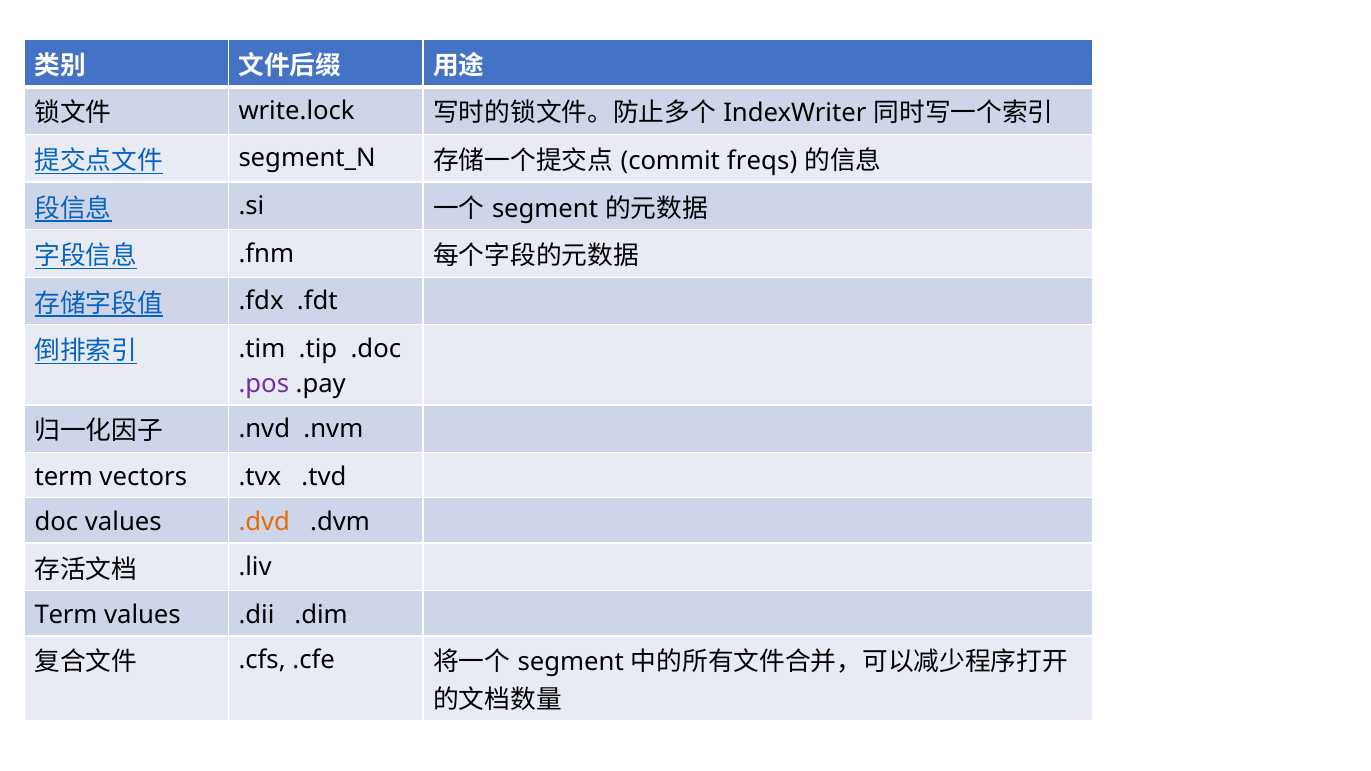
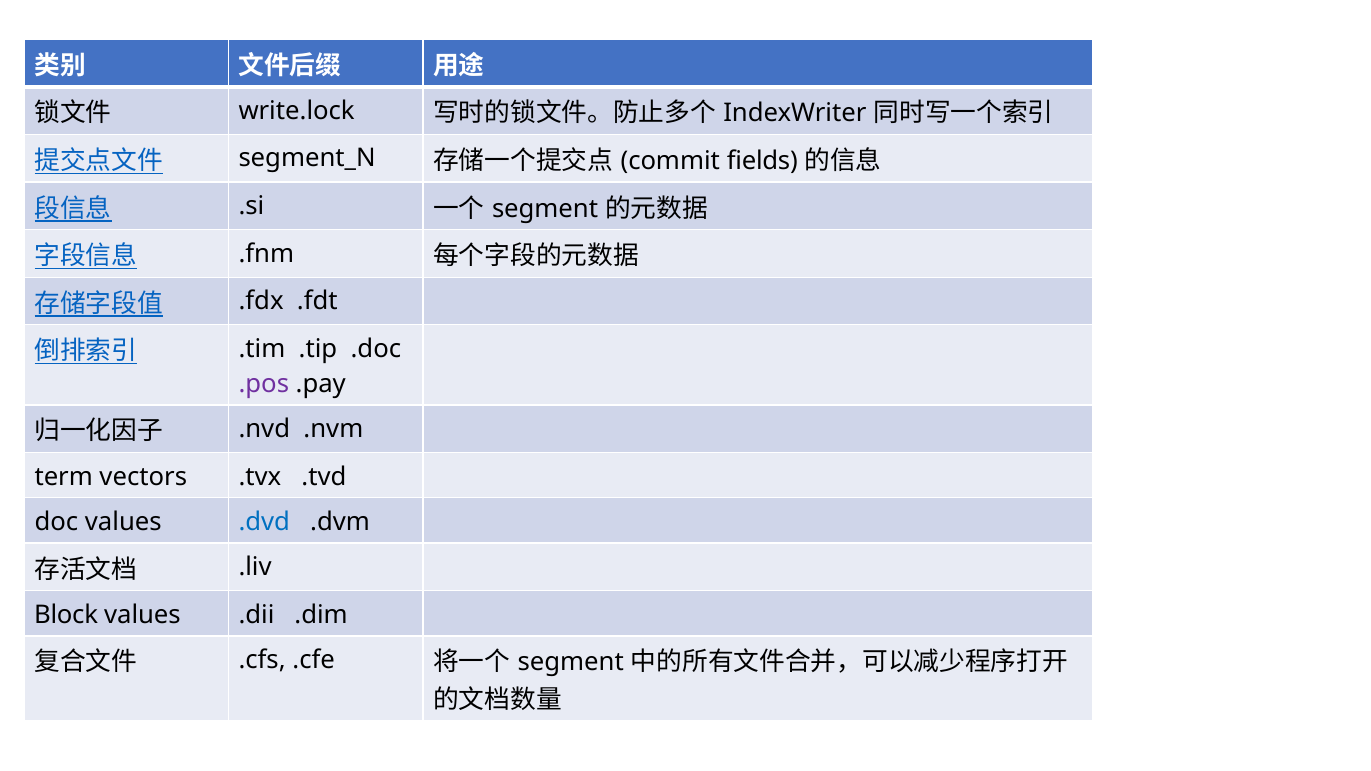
freqs: freqs -> fields
.dvd colour: orange -> blue
Term at (66, 615): Term -> Block
